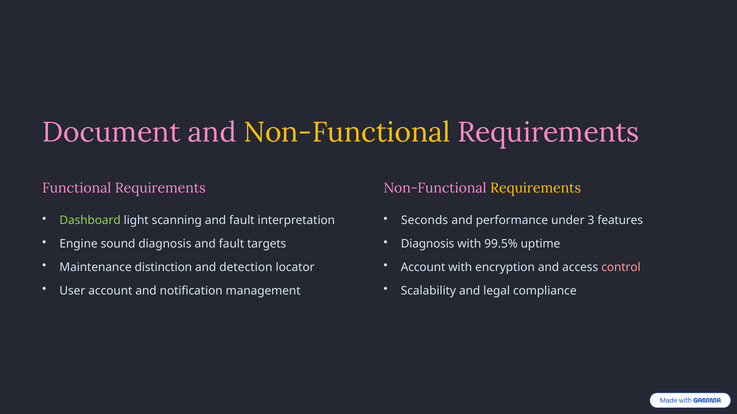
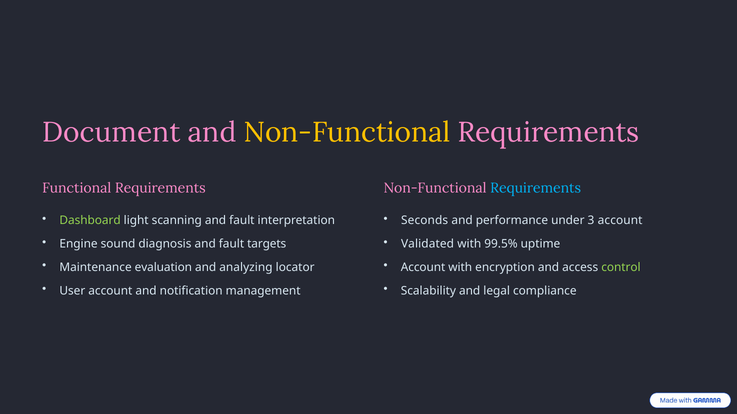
Requirements at (536, 188) colour: yellow -> light blue
3 features: features -> account
Diagnosis at (428, 244): Diagnosis -> Validated
distinction: distinction -> evaluation
detection: detection -> analyzing
control colour: pink -> light green
